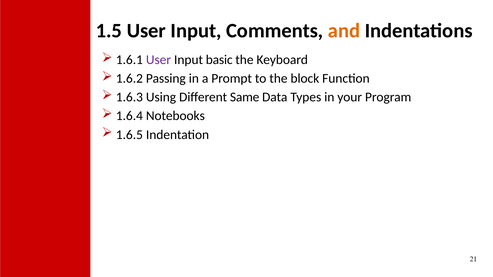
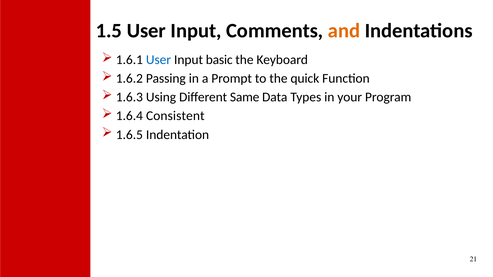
User at (158, 60) colour: purple -> blue
block: block -> quick
Notebooks: Notebooks -> Consistent
